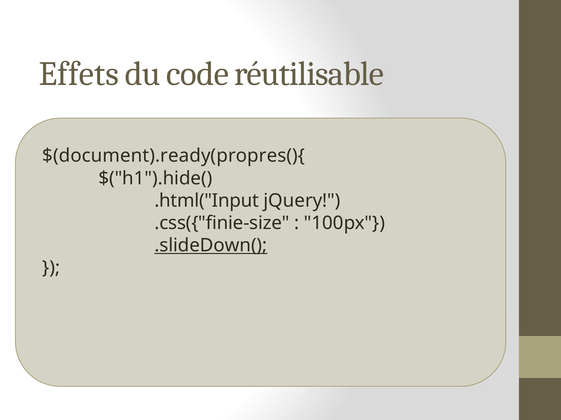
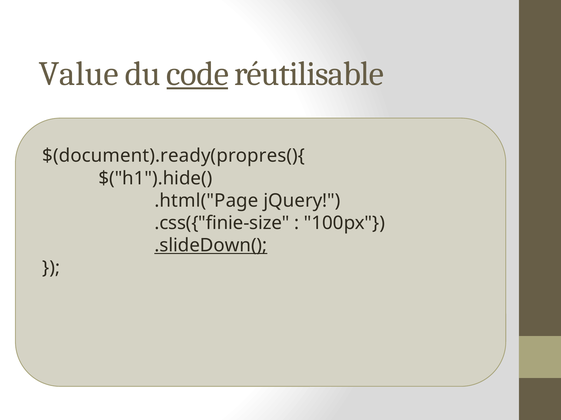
Effets: Effets -> Value
code underline: none -> present
.html("Input: .html("Input -> .html("Page
